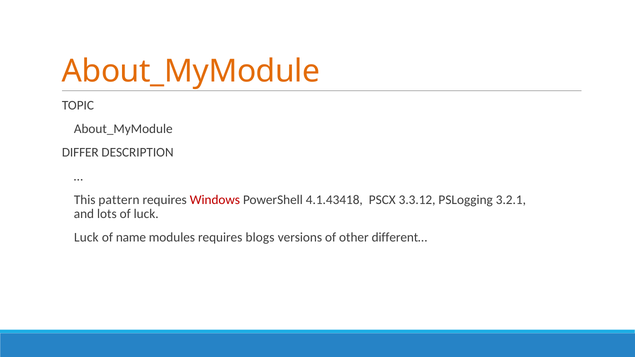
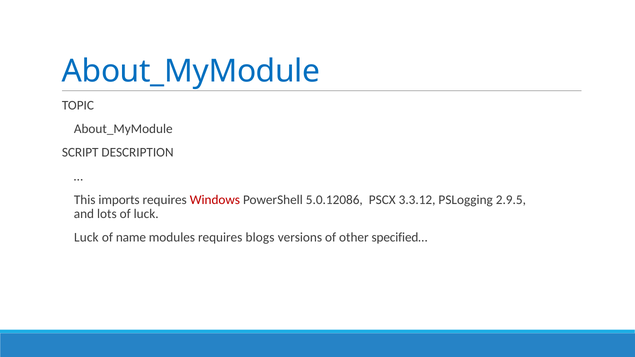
About_MyModule at (191, 71) colour: orange -> blue
DIFFER: DIFFER -> SCRIPT
pattern: pattern -> imports
4.1.43418: 4.1.43418 -> 5.0.12086
3.2.1: 3.2.1 -> 2.9.5
different…: different… -> specified…
